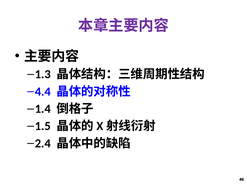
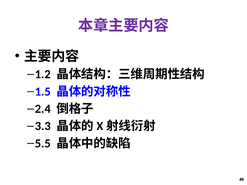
1.3: 1.3 -> 1.2
4.4: 4.4 -> 1.5
1.4: 1.4 -> 2.4
1.5: 1.5 -> 3.3
2.4: 2.4 -> 5.5
